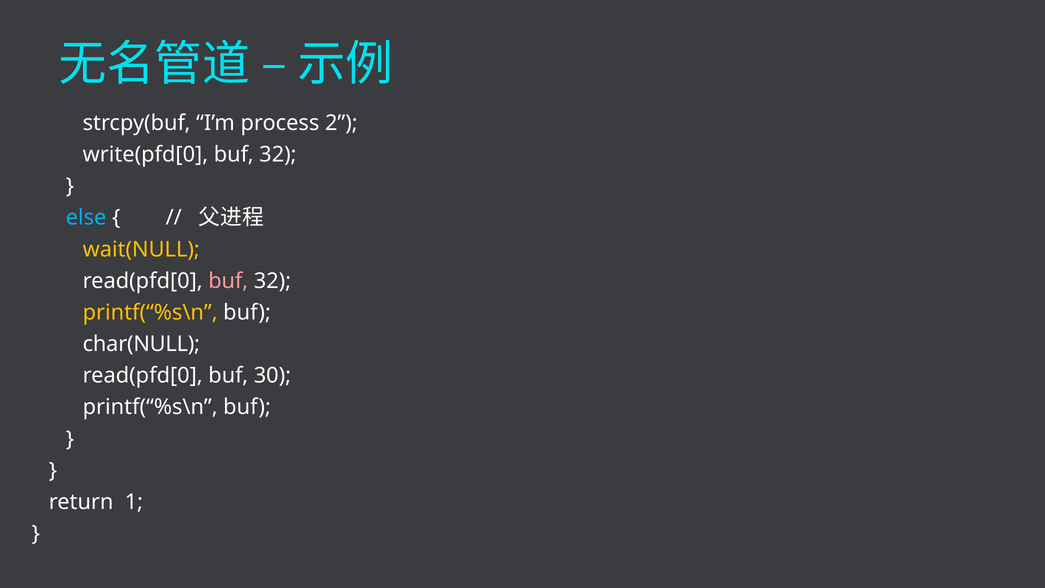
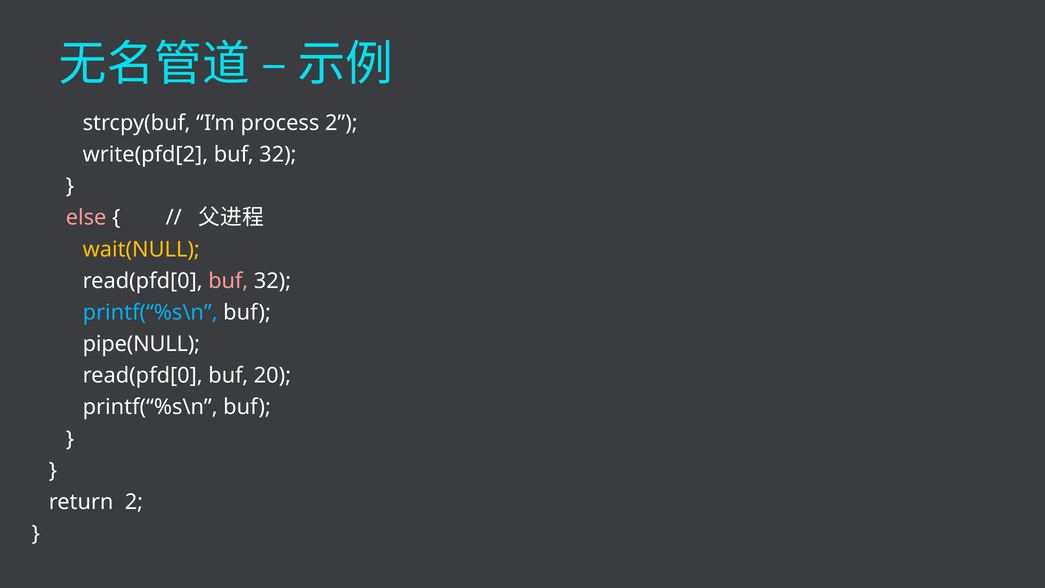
write(pfd[0: write(pfd[0 -> write(pfd[2
else colour: light blue -> pink
printf(“%s\n at (150, 312) colour: yellow -> light blue
char(NULL: char(NULL -> pipe(NULL
30: 30 -> 20
return 1: 1 -> 2
